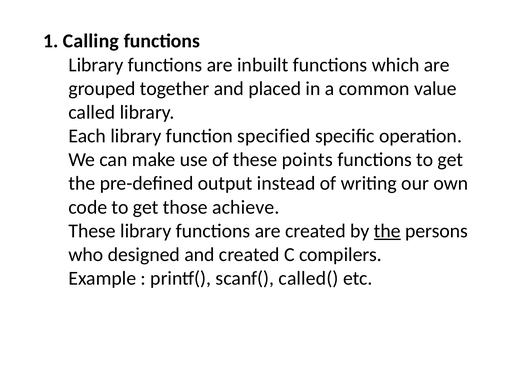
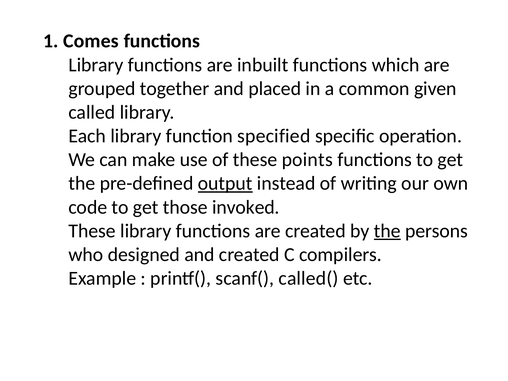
Calling: Calling -> Comes
value: value -> given
output underline: none -> present
achieve: achieve -> invoked
